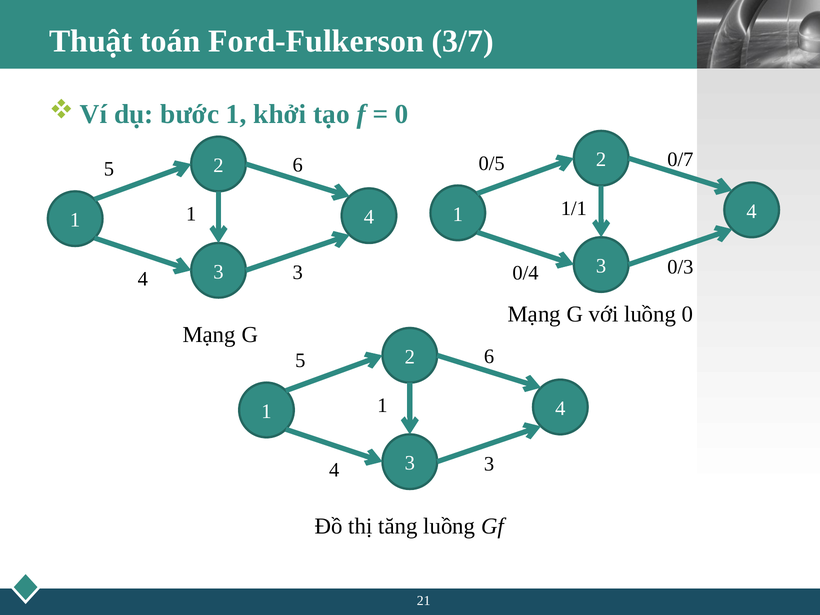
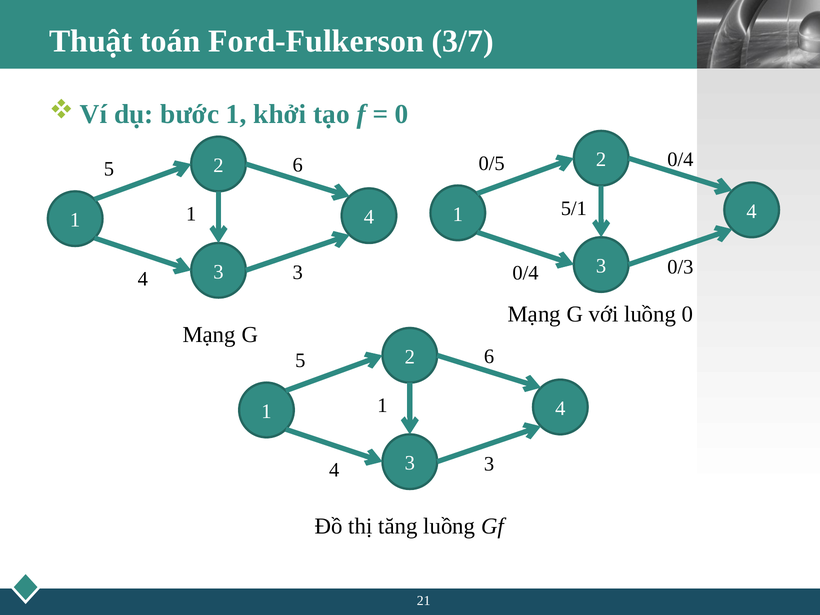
0/5 0/7: 0/7 -> 0/4
1/1: 1/1 -> 5/1
